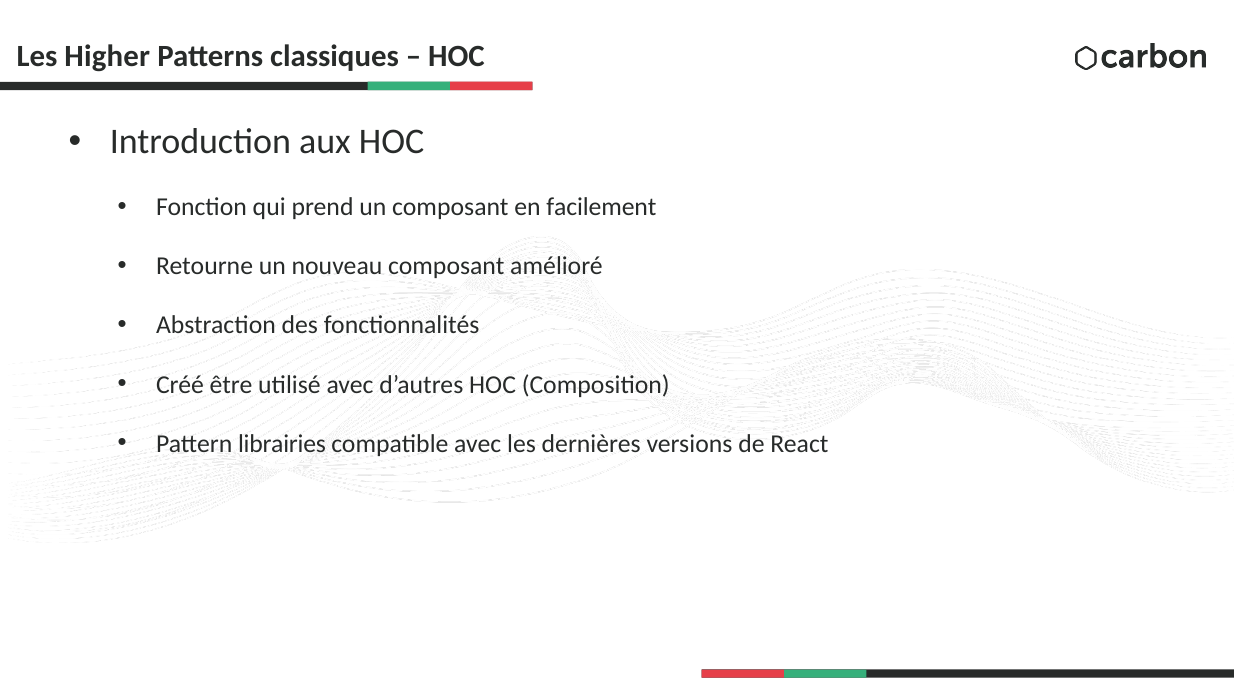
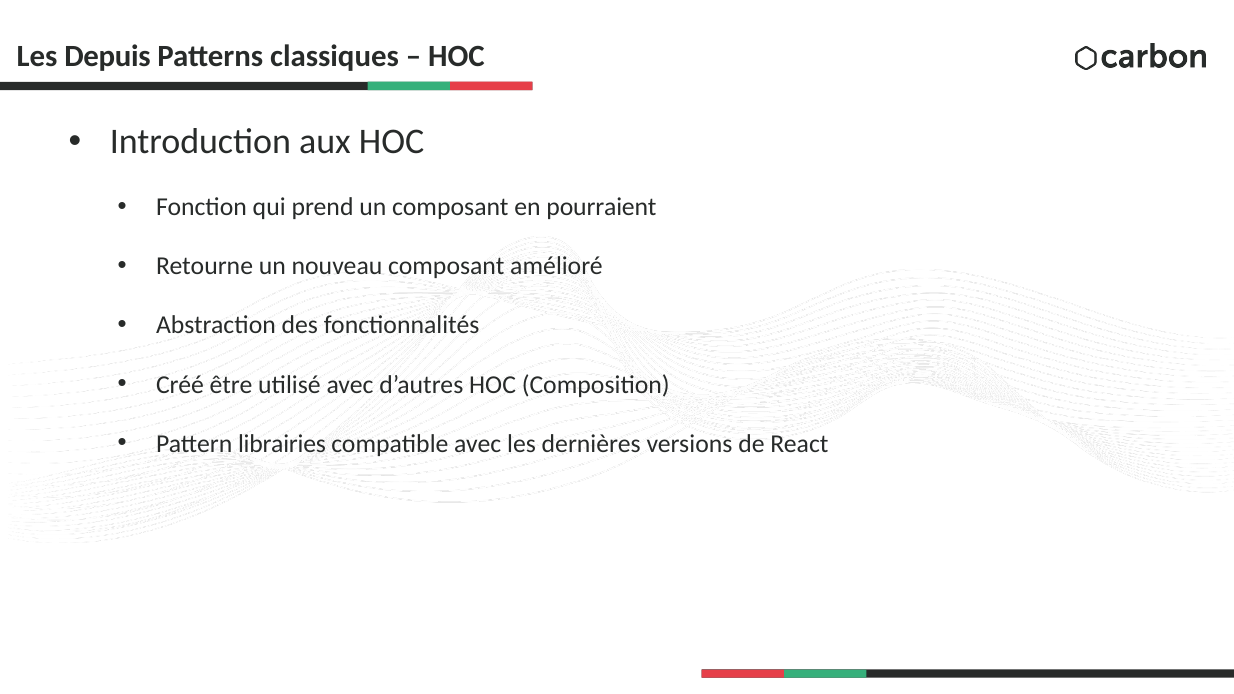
Higher: Higher -> Depuis
facilement: facilement -> pourraient
